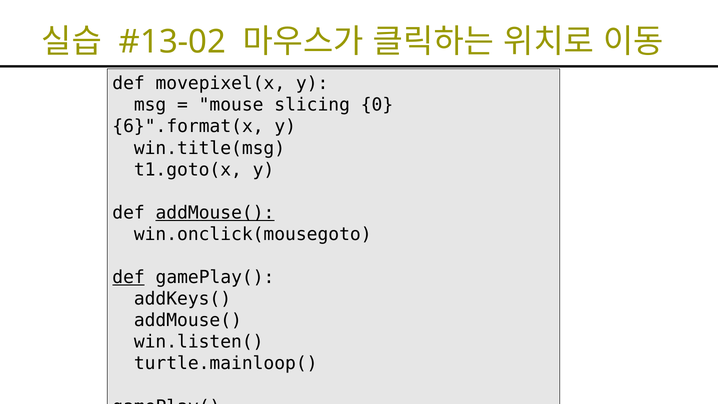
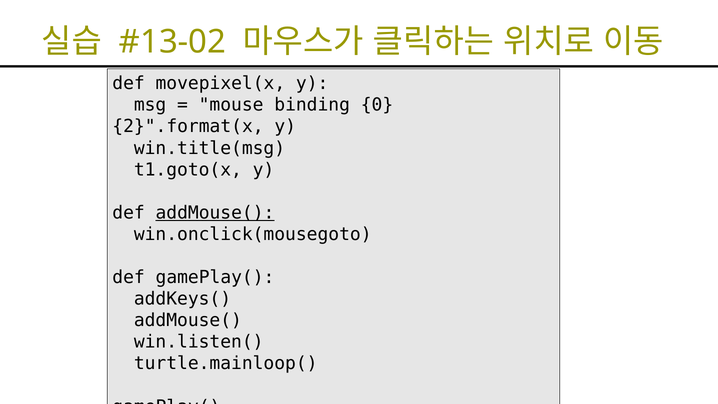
slicing: slicing -> binding
6}".format(x: 6}".format(x -> 2}".format(x
def at (129, 277) underline: present -> none
